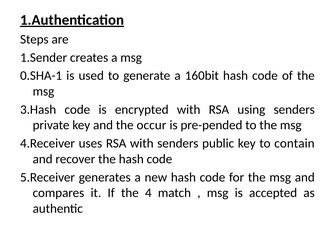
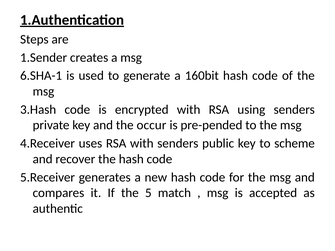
0.SHA-1: 0.SHA-1 -> 6.SHA-1
contain: contain -> scheme
4: 4 -> 5
